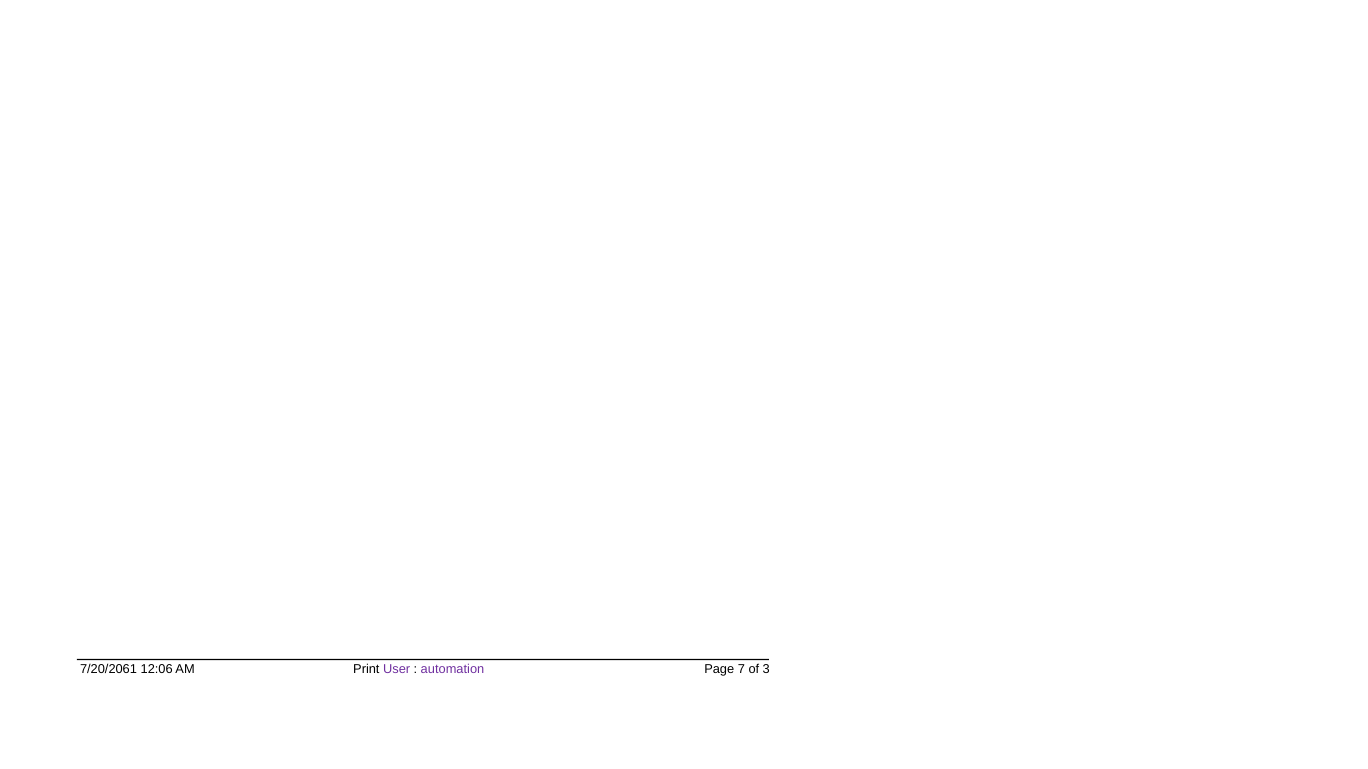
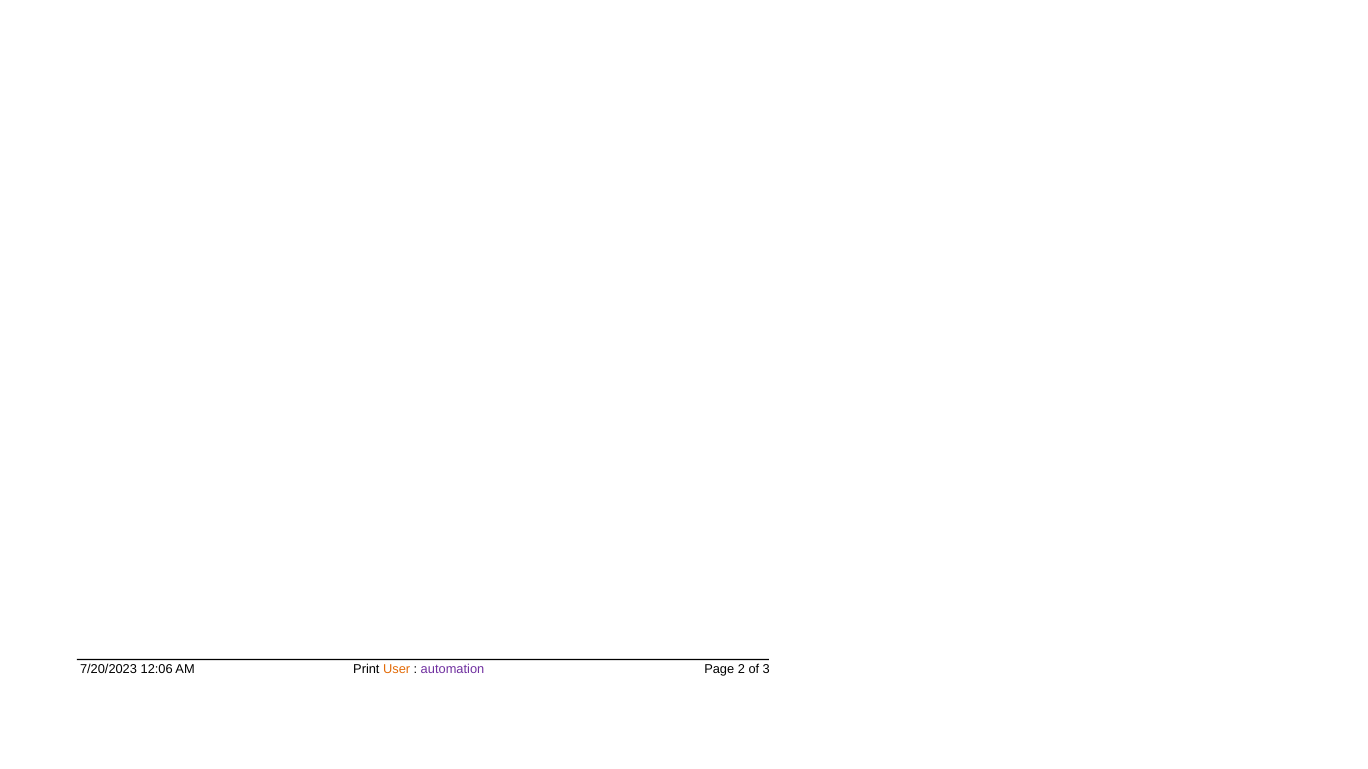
7/20/2061: 7/20/2061 -> 7/20/2023
User colour: purple -> orange
7: 7 -> 2
